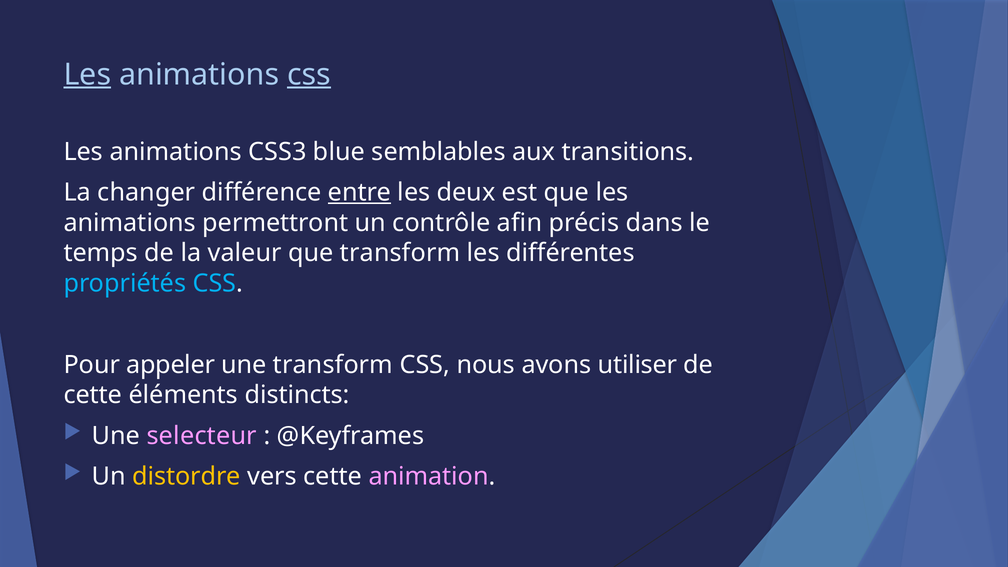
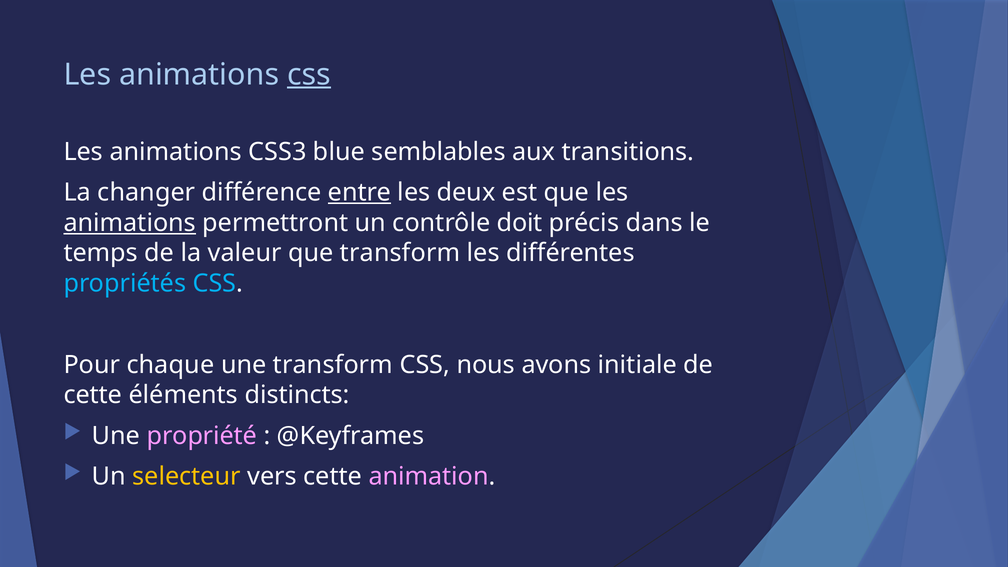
Les at (87, 75) underline: present -> none
animations at (130, 223) underline: none -> present
afin: afin -> doit
appeler: appeler -> chaque
utiliser: utiliser -> initiale
selecteur: selecteur -> propriété
distordre: distordre -> selecteur
